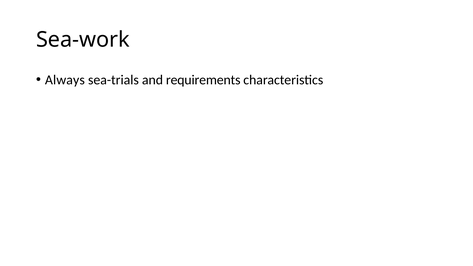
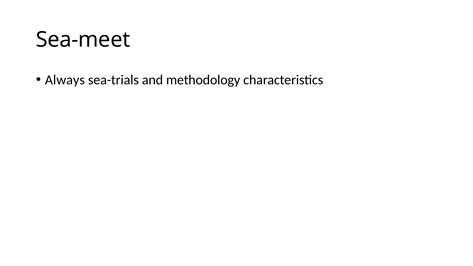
Sea-work: Sea-work -> Sea-meet
requirements: requirements -> methodology
